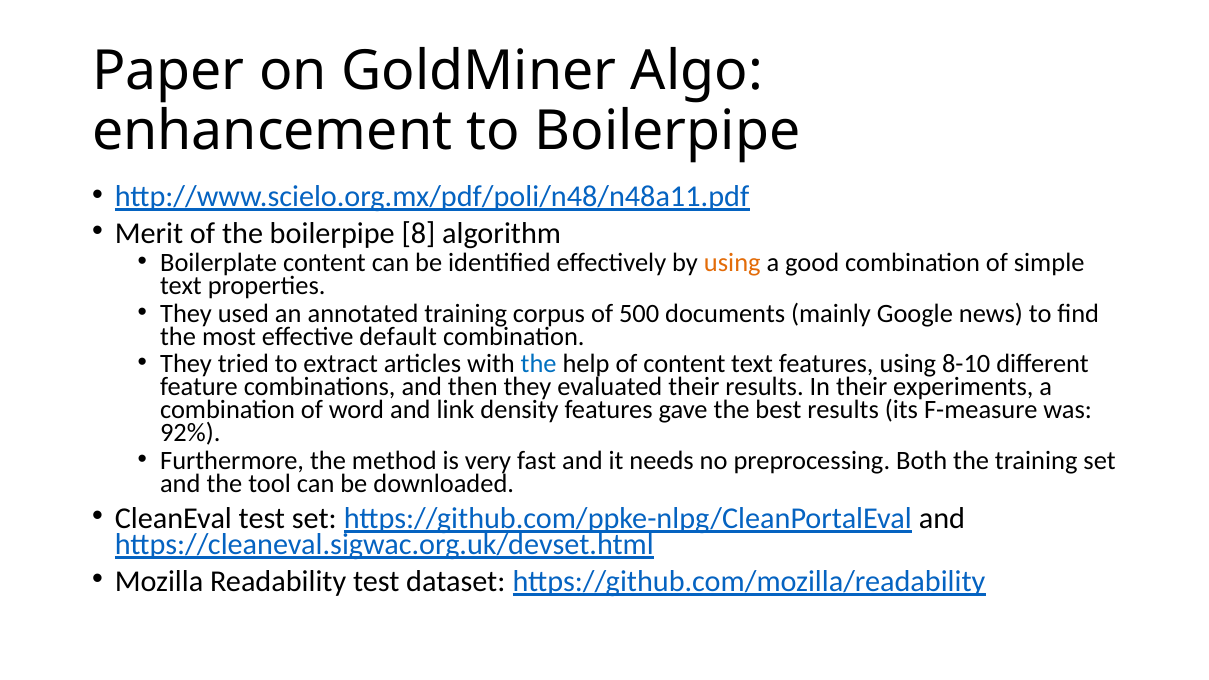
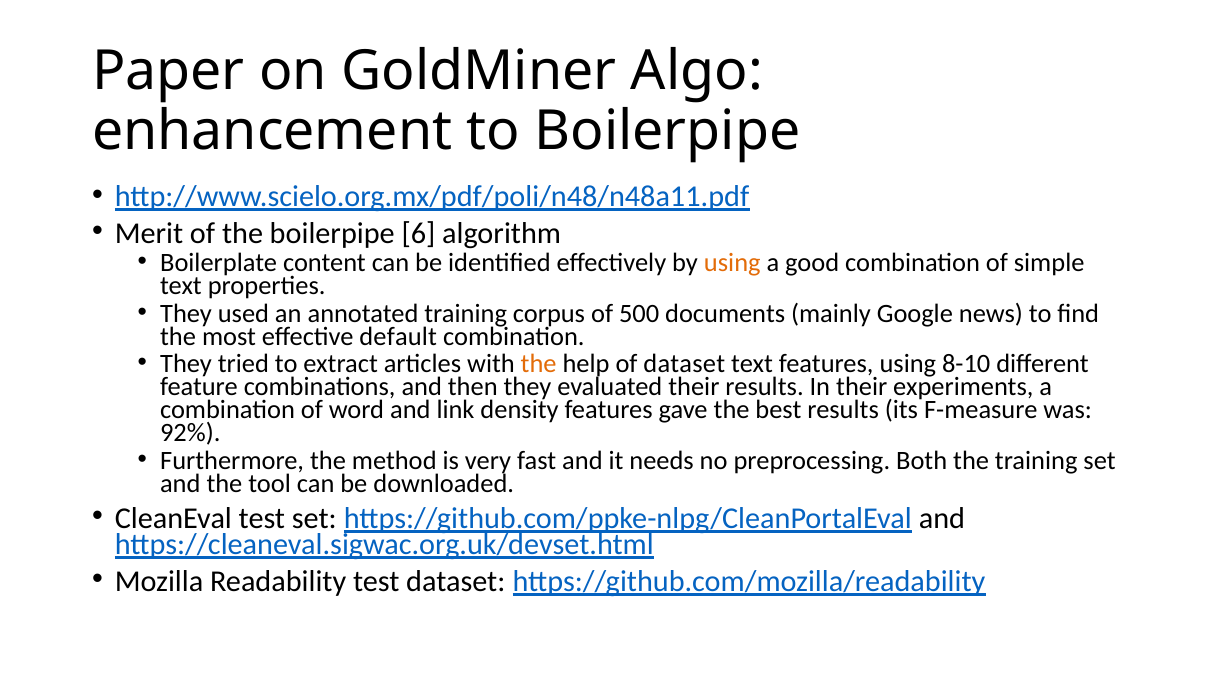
8: 8 -> 6
the at (539, 364) colour: blue -> orange
of content: content -> dataset
